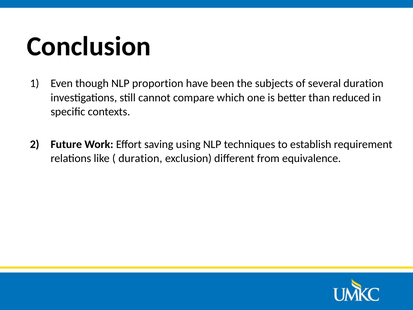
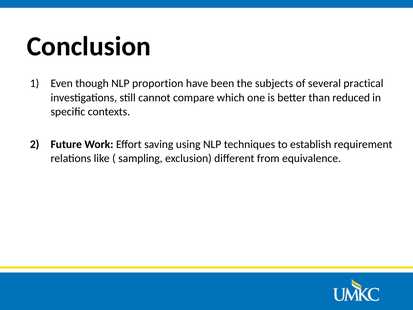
several duration: duration -> practical
duration at (140, 158): duration -> sampling
